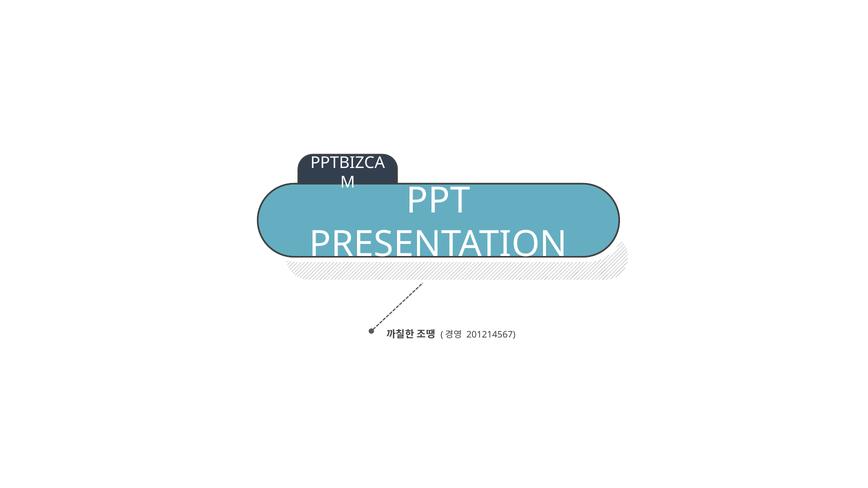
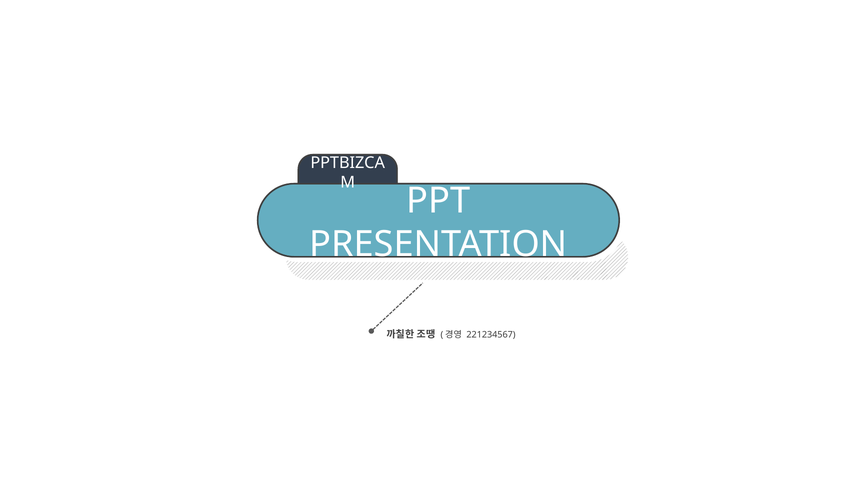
201214567: 201214567 -> 221234567
